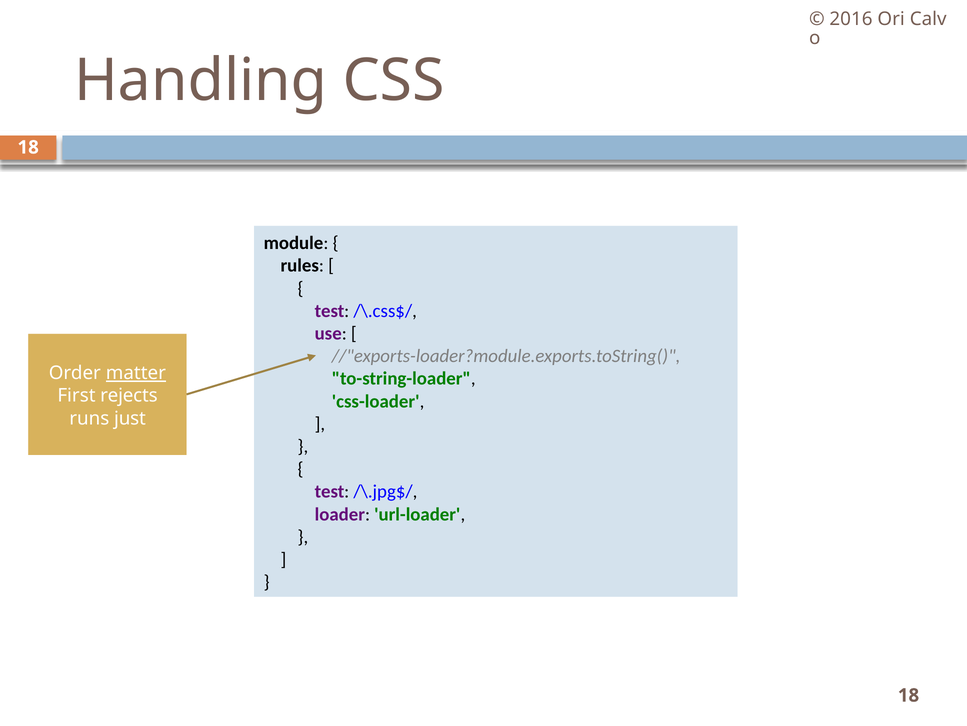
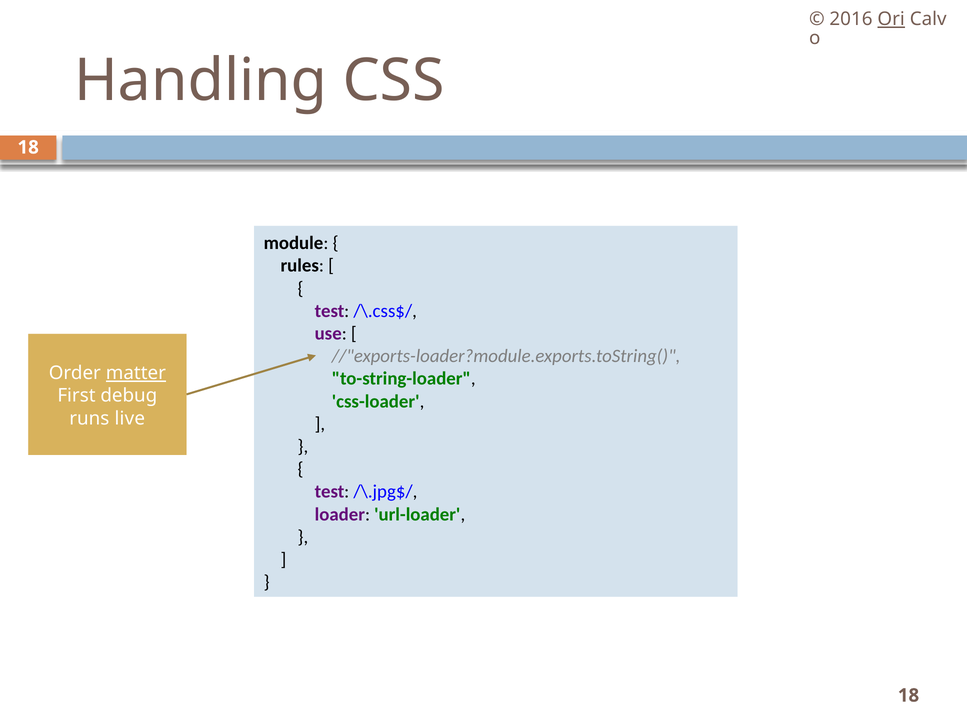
Ori underline: none -> present
rejects: rejects -> debug
just: just -> live
